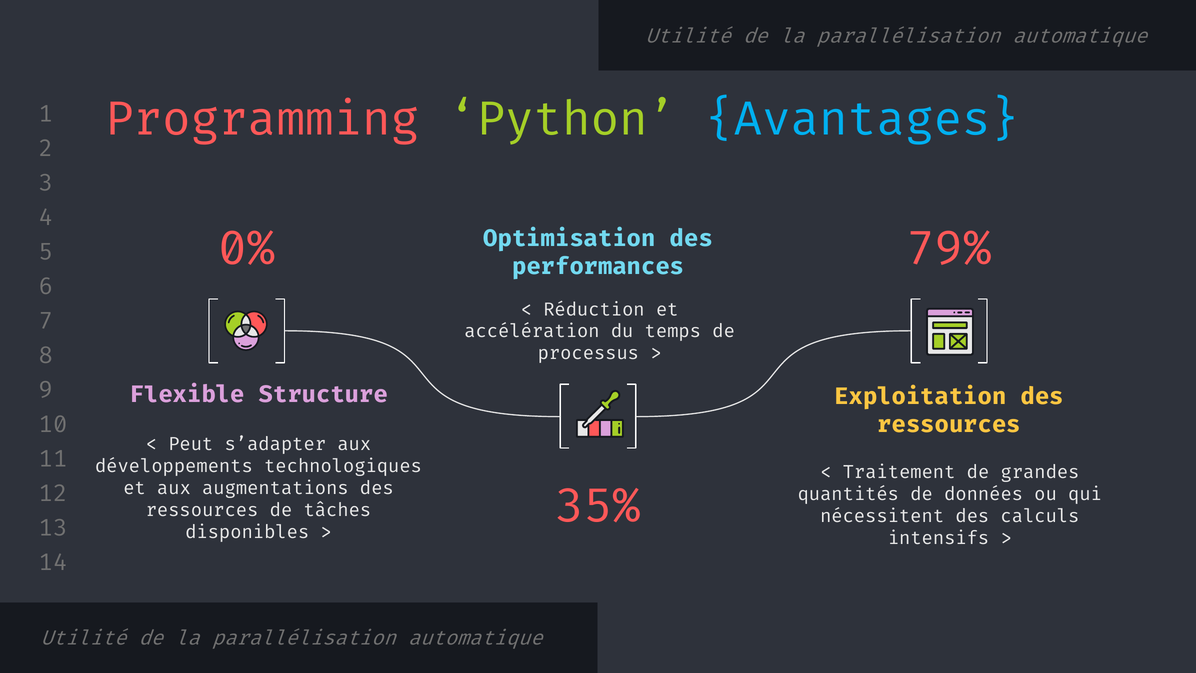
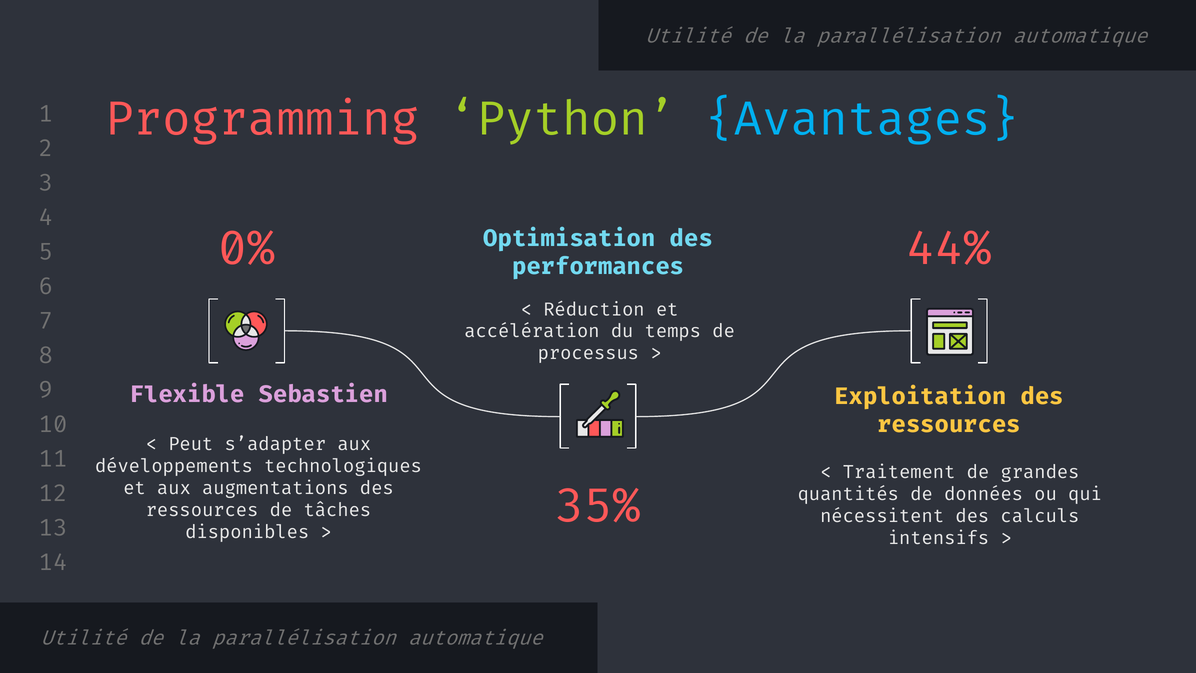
79%: 79% -> 44%
Structure: Structure -> Sebastien
